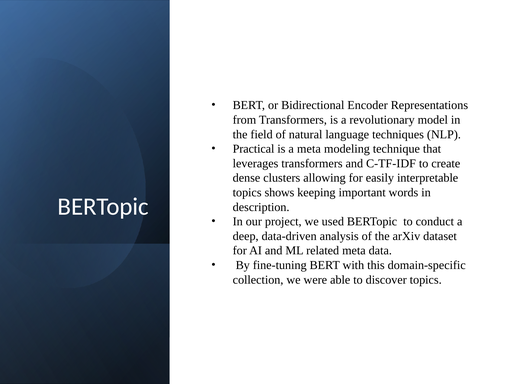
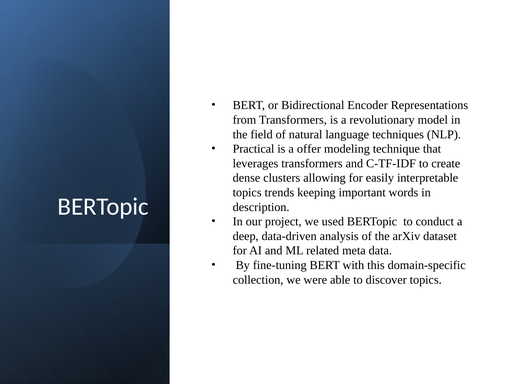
a meta: meta -> offer
shows: shows -> trends
